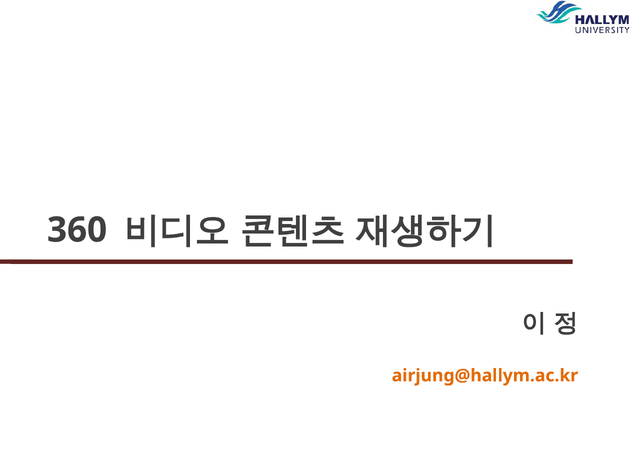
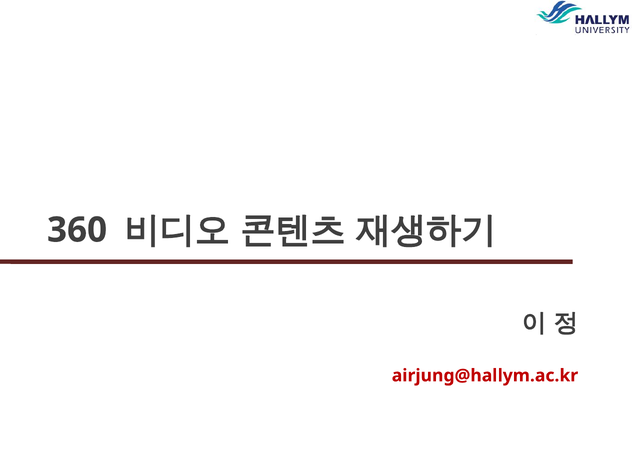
airjung@hallym.ac.kr colour: orange -> red
